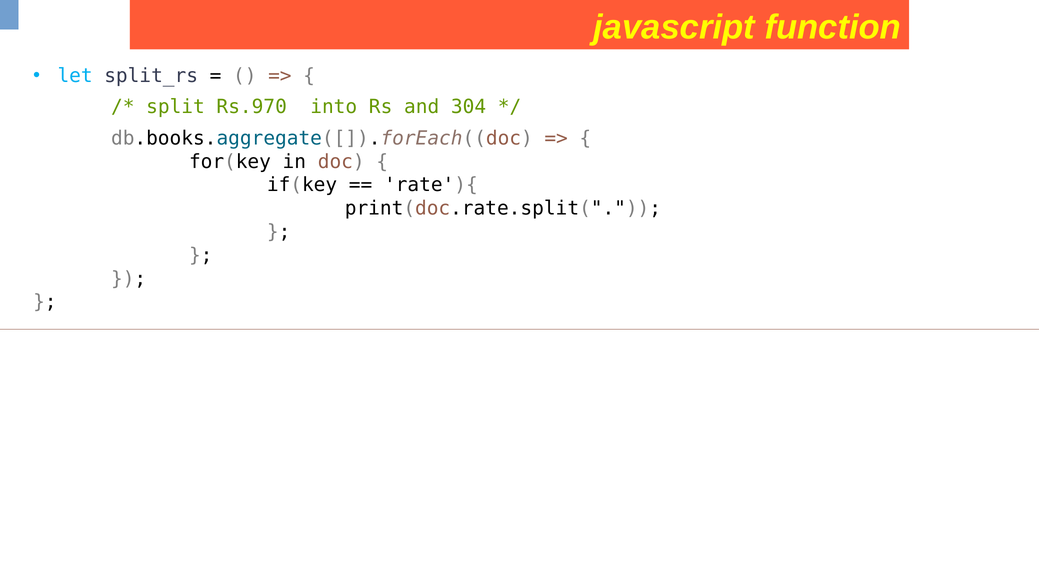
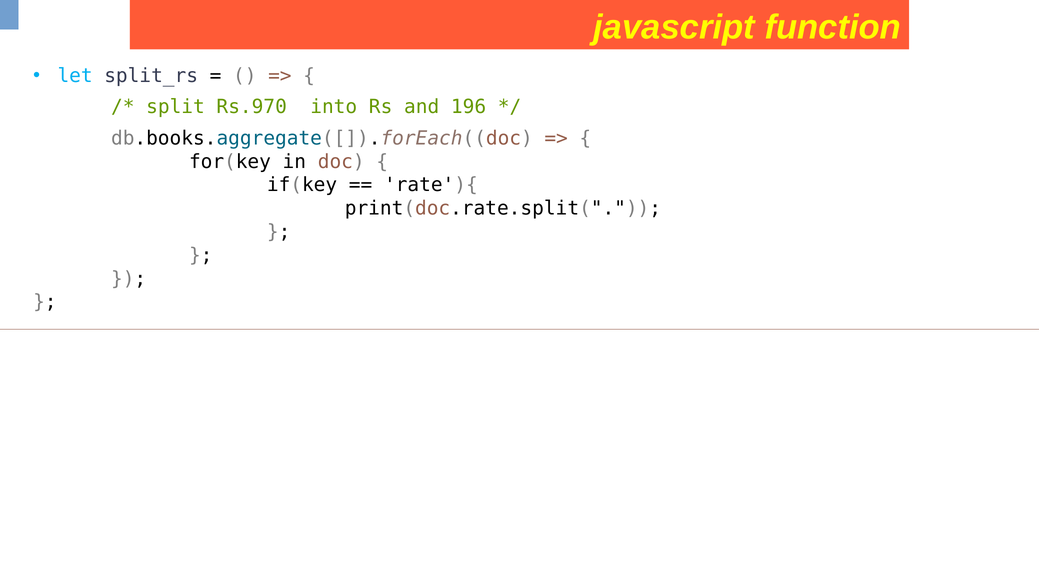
304: 304 -> 196
